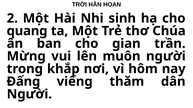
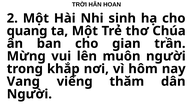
Đấng: Đấng -> Vang
